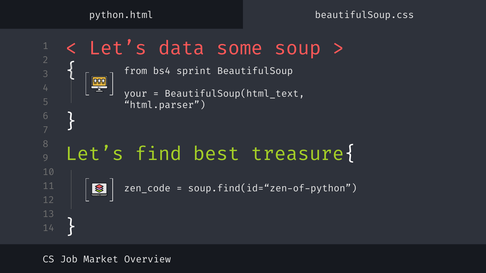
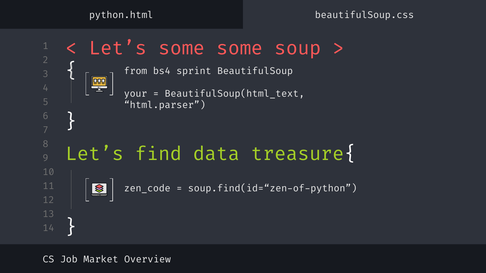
Let’s data: data -> some
best: best -> data
